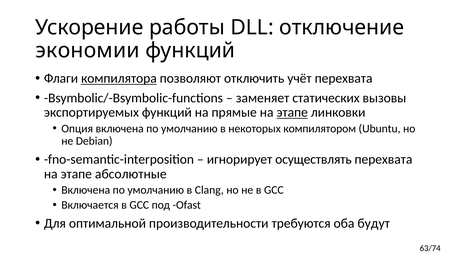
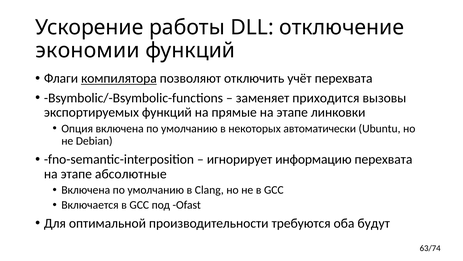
статических: статических -> приходится
этапе at (292, 112) underline: present -> none
компилятором: компилятором -> автоматически
осуществлять: осуществлять -> информацию
